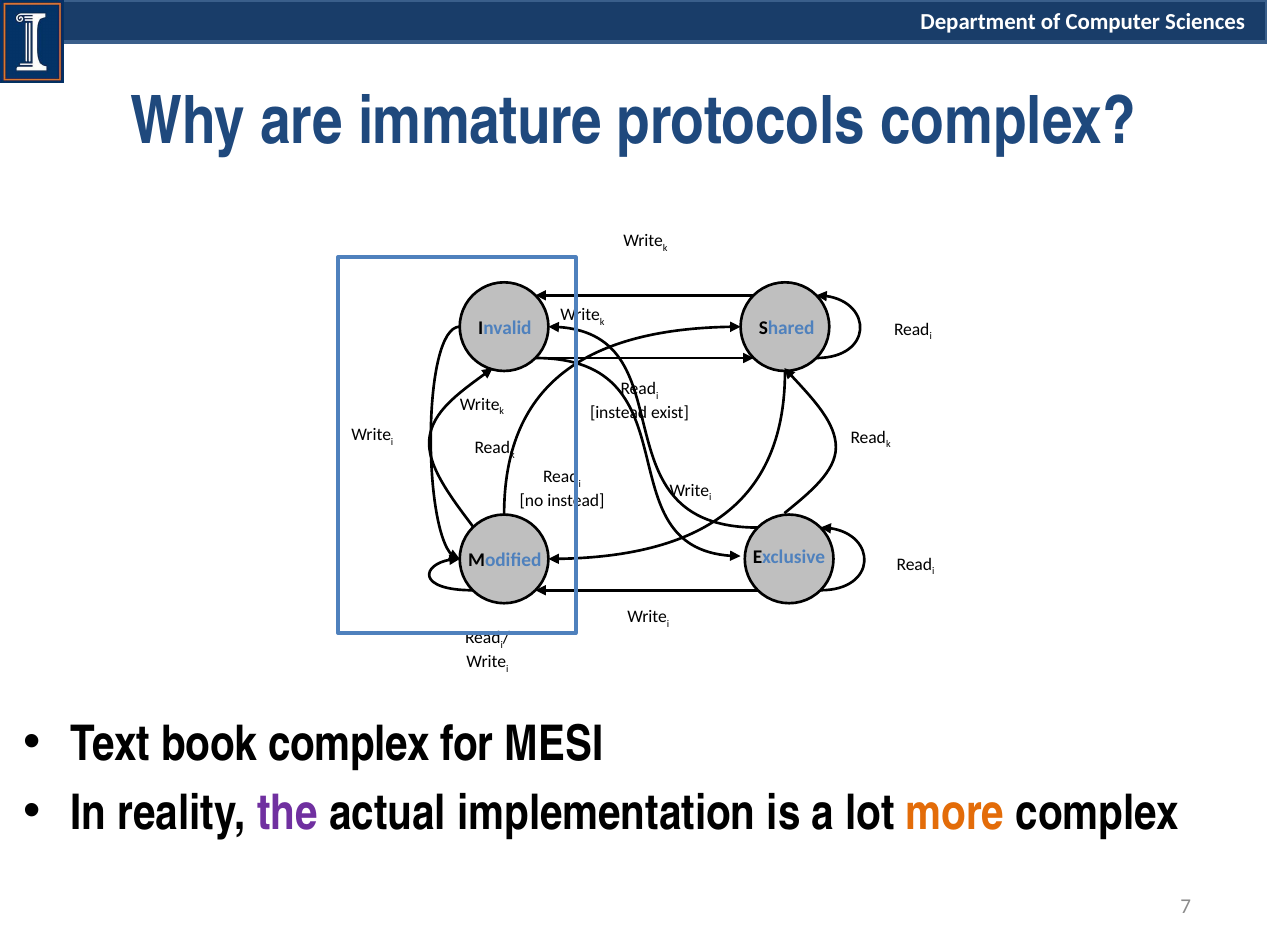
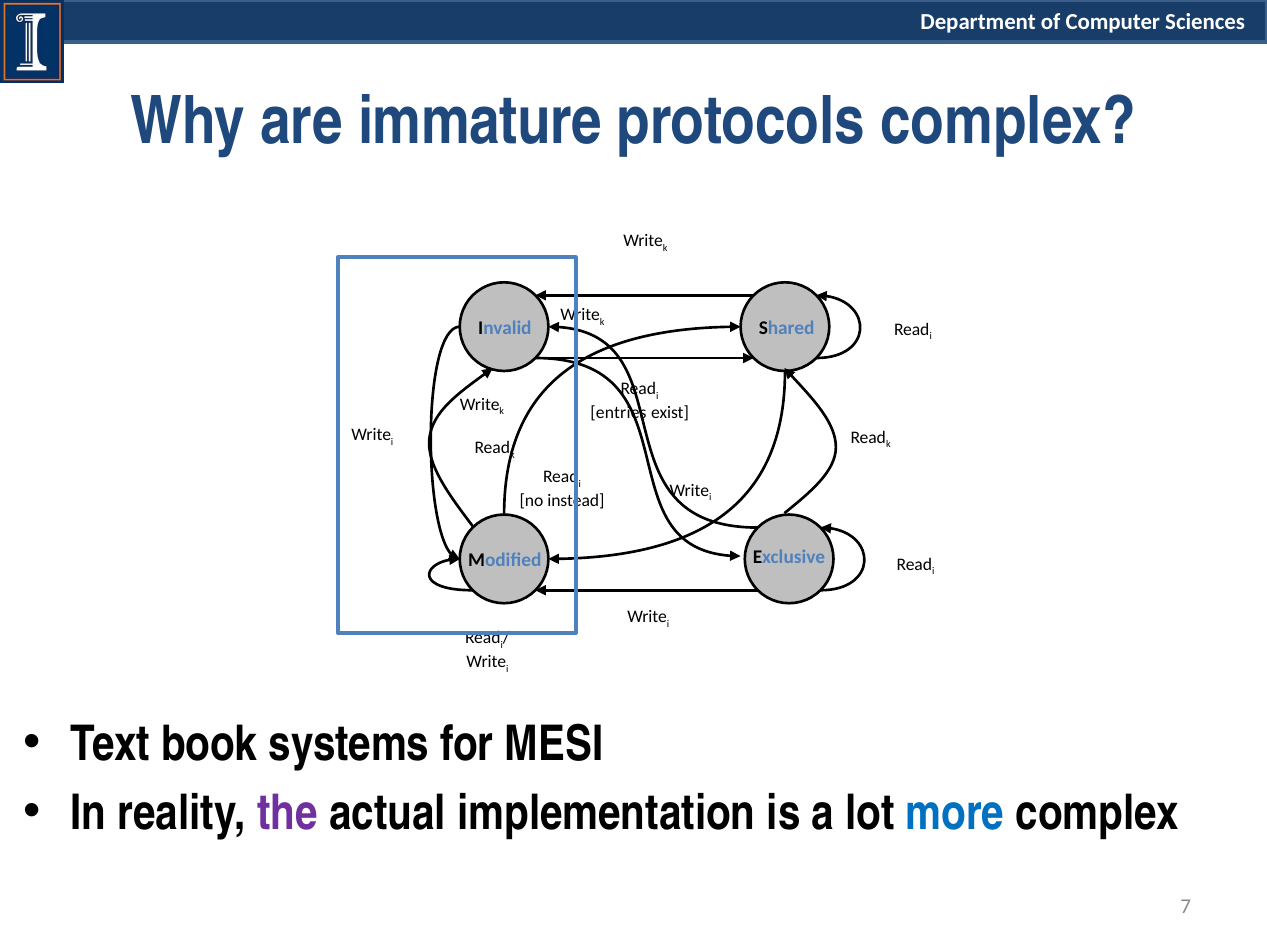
instead at (619, 413): instead -> entries
book complex: complex -> systems
more colour: orange -> blue
